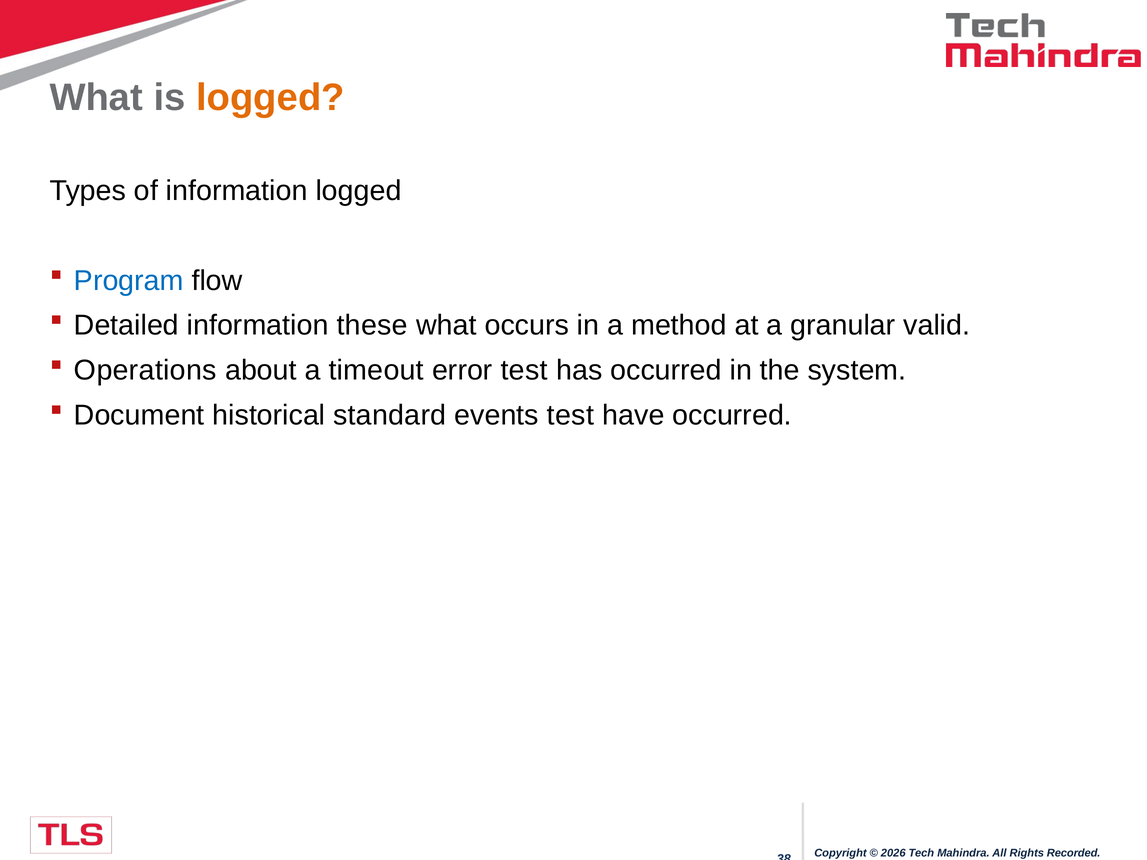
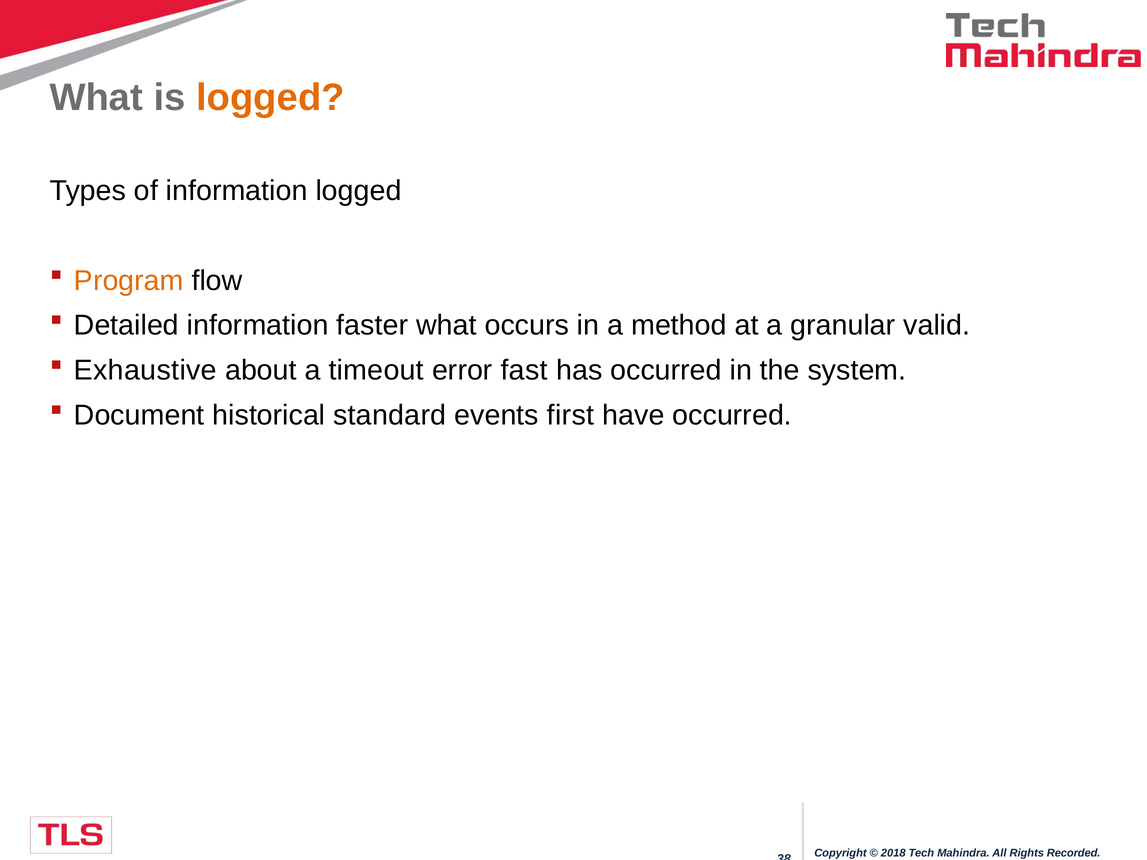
Program colour: blue -> orange
these: these -> faster
Operations: Operations -> Exhaustive
error test: test -> fast
events test: test -> first
2026: 2026 -> 2018
